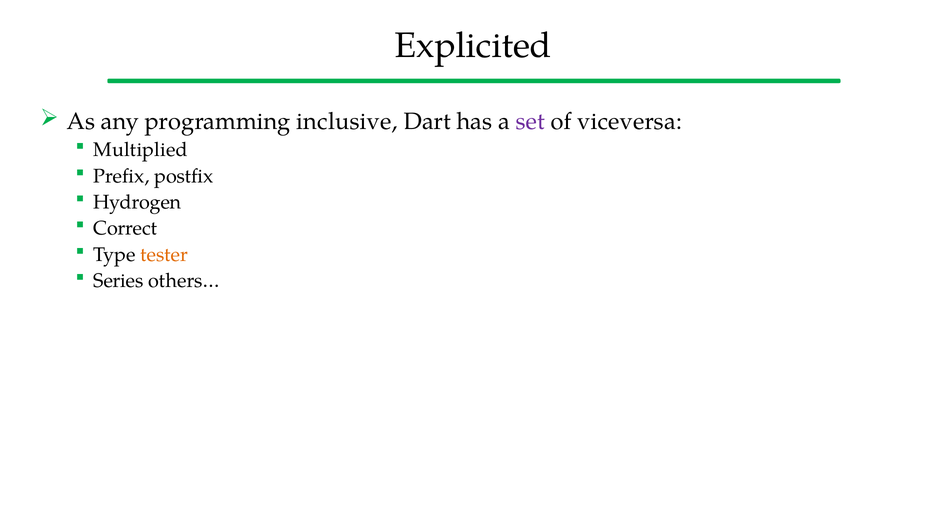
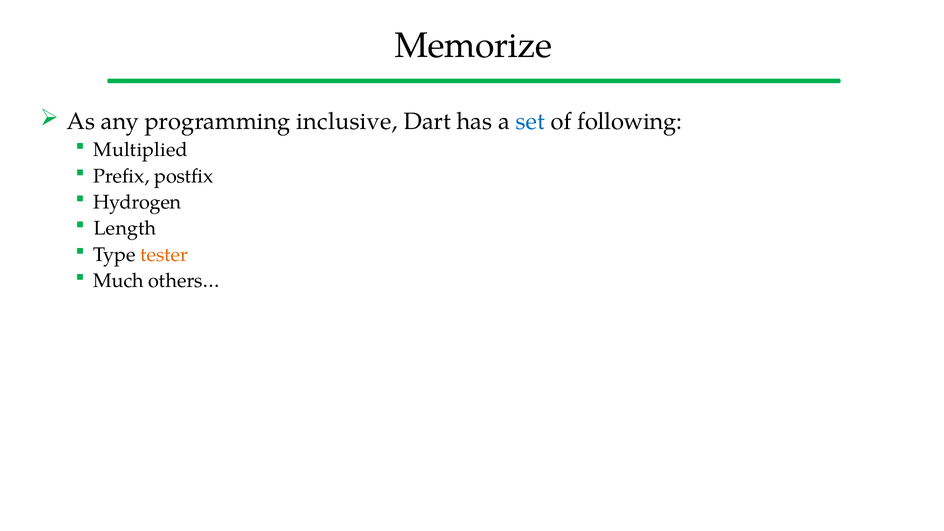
Explicited: Explicited -> Memorize
set colour: purple -> blue
viceversa: viceversa -> following
Correct: Correct -> Length
Series: Series -> Much
